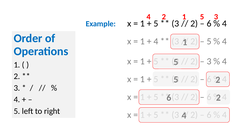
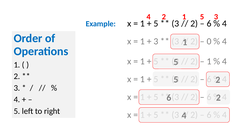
4 at (156, 41): 4 -> 3
5 at (209, 41): 5 -> 0
3 at (209, 61): 3 -> 1
